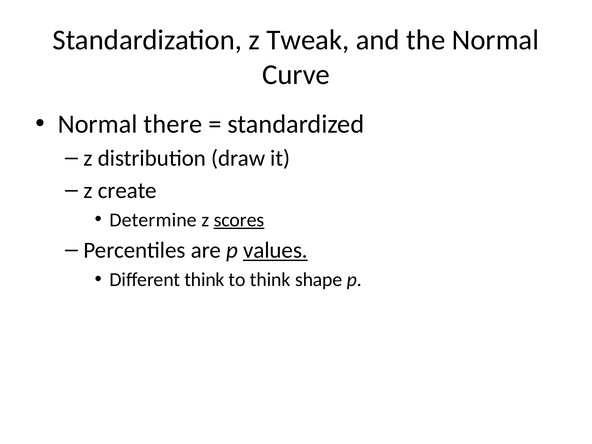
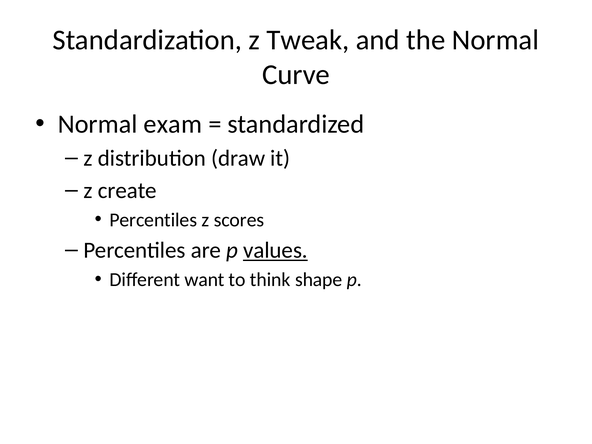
there: there -> exam
Determine at (153, 220): Determine -> Percentiles
scores underline: present -> none
Different think: think -> want
